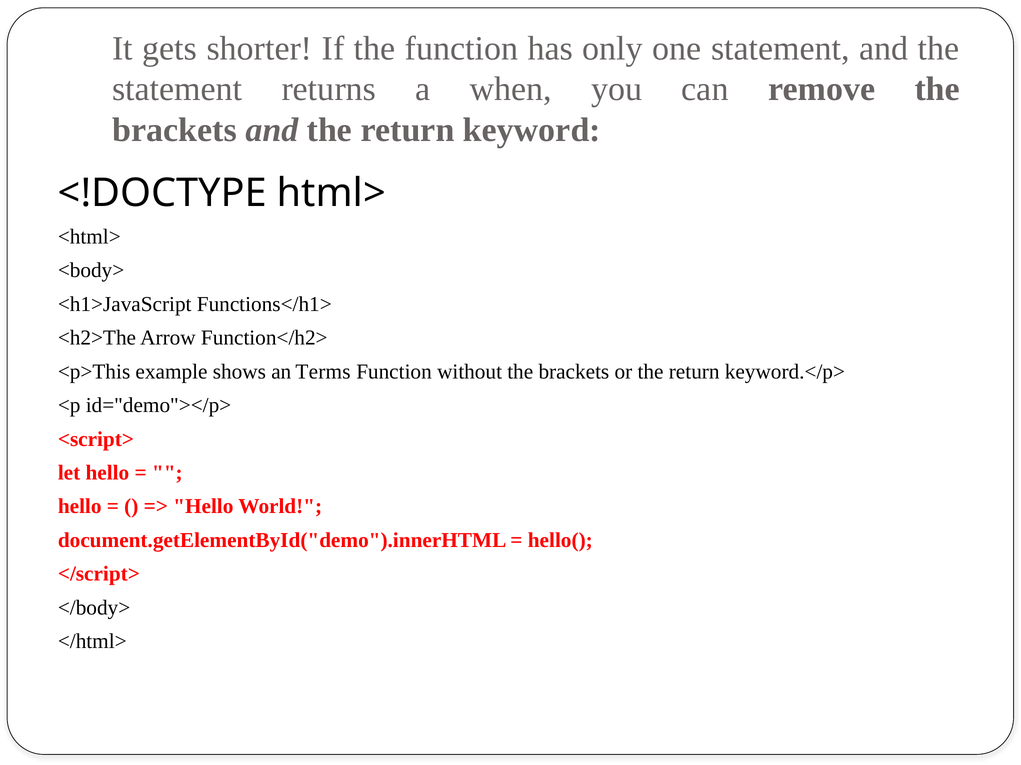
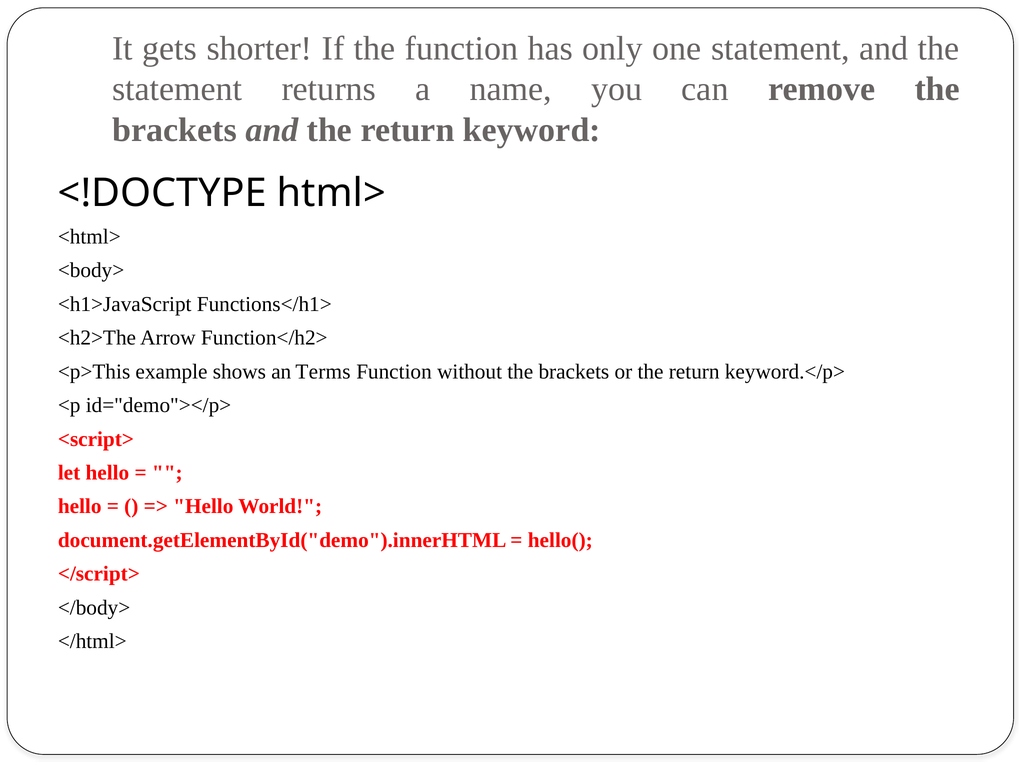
when: when -> name
